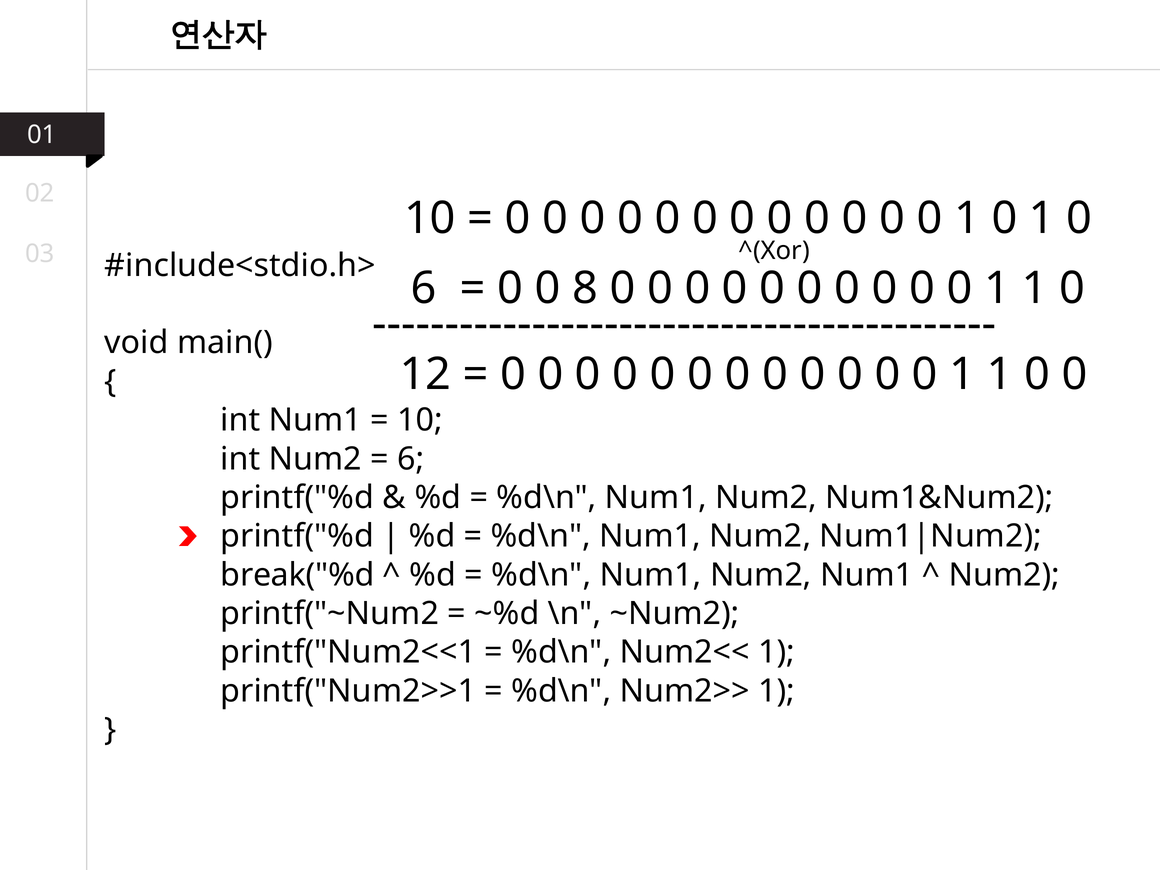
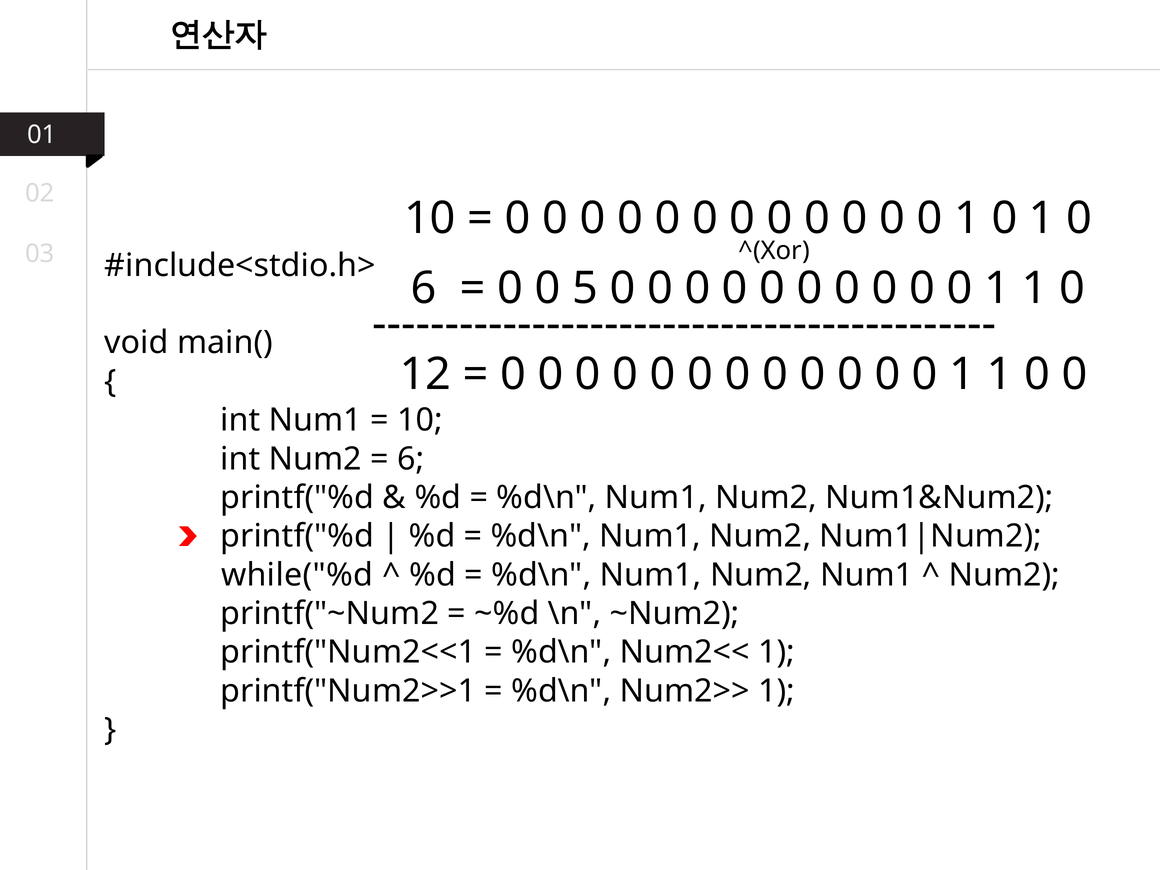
8: 8 -> 5
break("%d: break("%d -> while("%d
